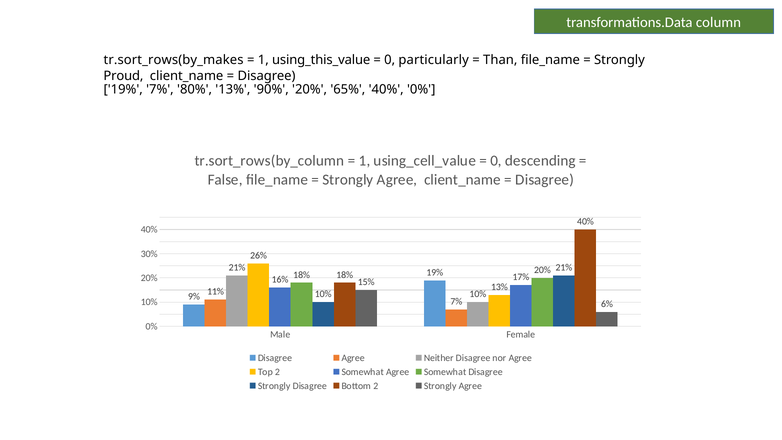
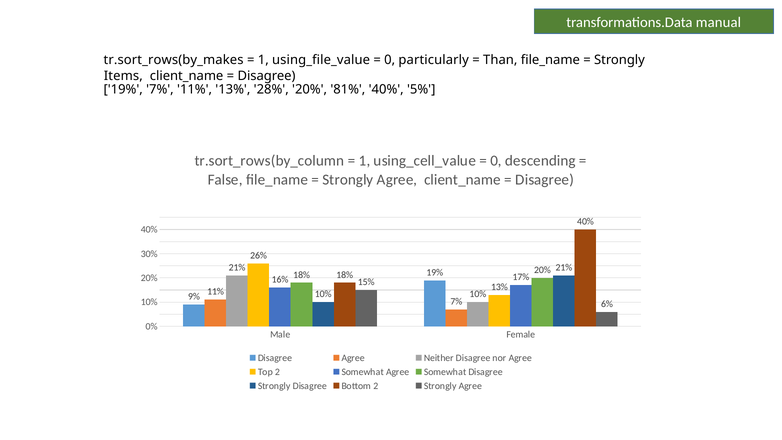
column: column -> manual
using_this_value: using_this_value -> using_file_value
Proud: Proud -> Items
7% 80%: 80% -> 11%
90%: 90% -> 28%
65%: 65% -> 81%
40% 0%: 0% -> 5%
